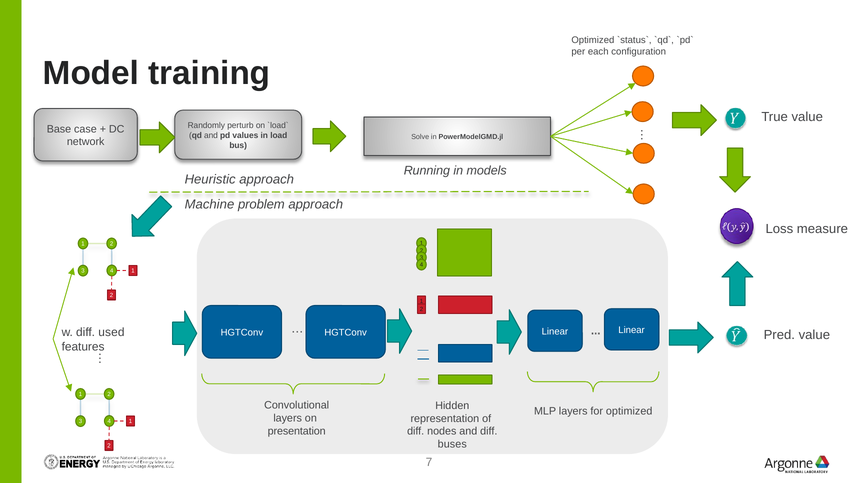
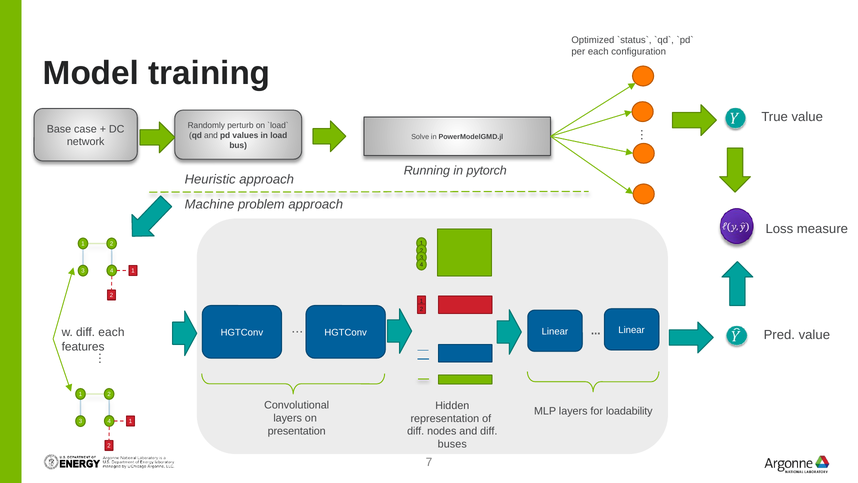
models: models -> pytorch
diff used: used -> each
for optimized: optimized -> loadability
